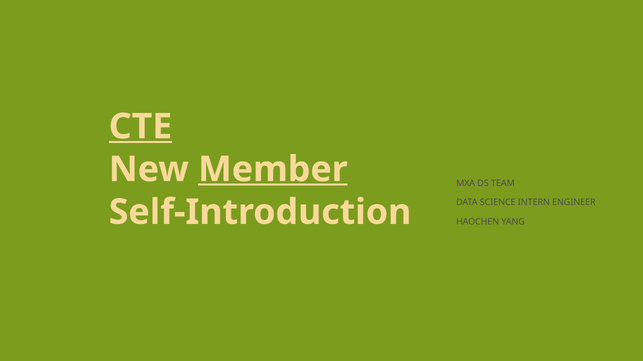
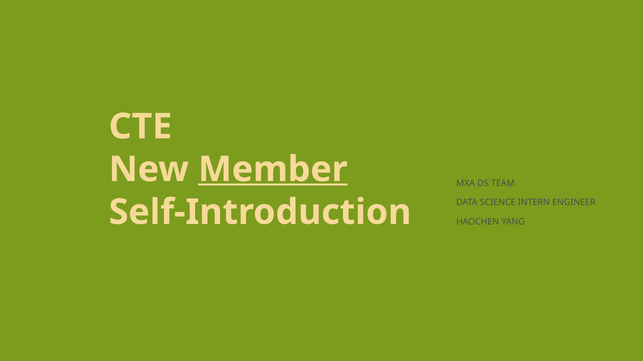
CTE underline: present -> none
